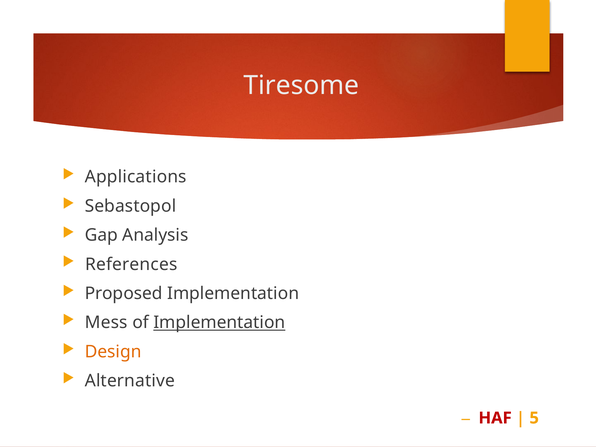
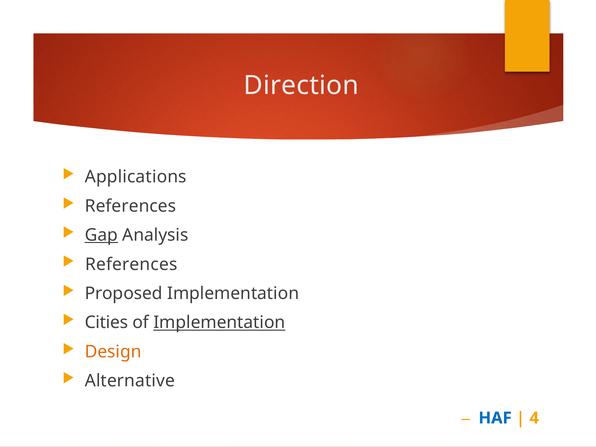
Tiresome: Tiresome -> Direction
Sebastopol at (130, 206): Sebastopol -> References
Gap underline: none -> present
Mess: Mess -> Cities
HAF colour: red -> blue
5: 5 -> 4
